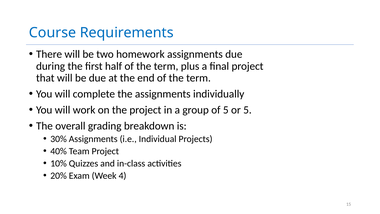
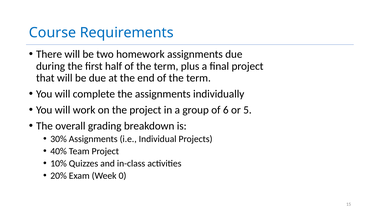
of 5: 5 -> 6
4: 4 -> 0
